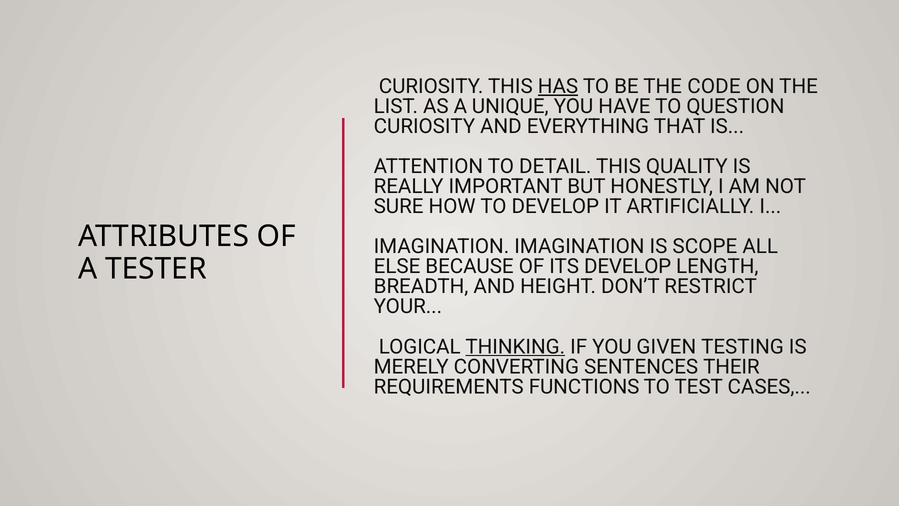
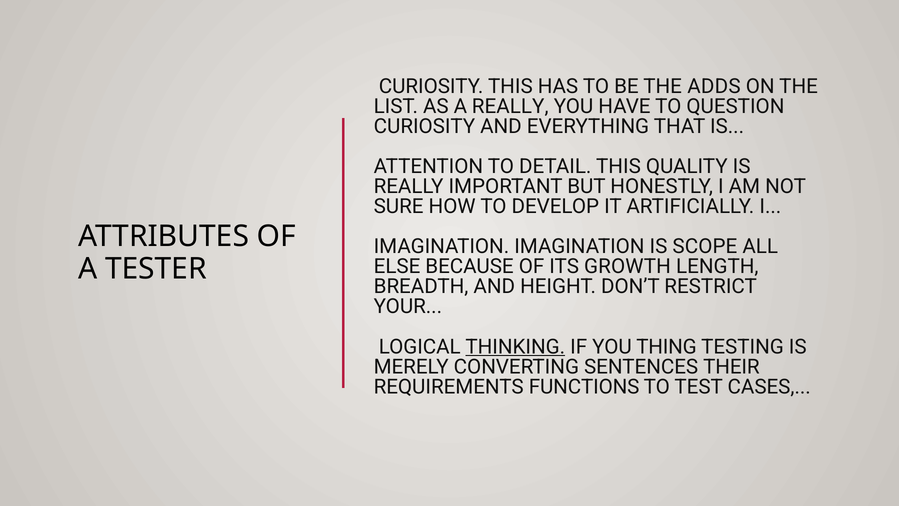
HAS underline: present -> none
CODE: CODE -> ADDS
A UNIQUE: UNIQUE -> REALLY
ITS DEVELOP: DEVELOP -> GROWTH
GIVEN: GIVEN -> THING
